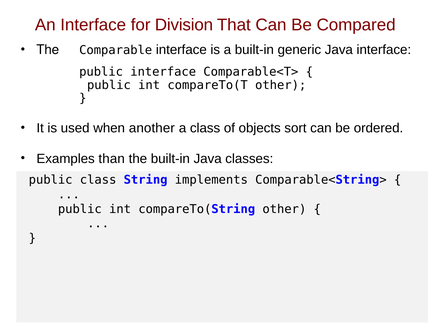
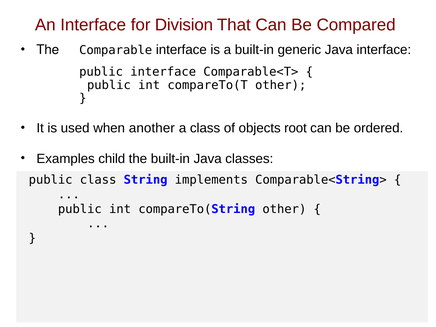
sort: sort -> root
than: than -> child
